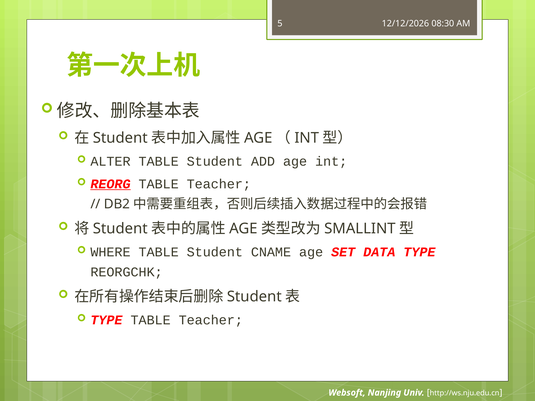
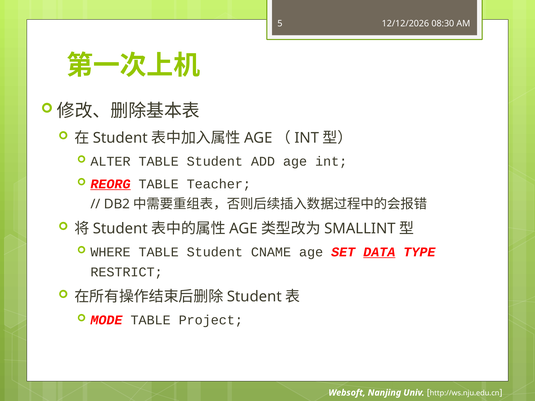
DATA underline: none -> present
REORGCHK: REORGCHK -> RESTRICT
TYPE at (106, 320): TYPE -> MODE
Teacher at (211, 320): Teacher -> Project
